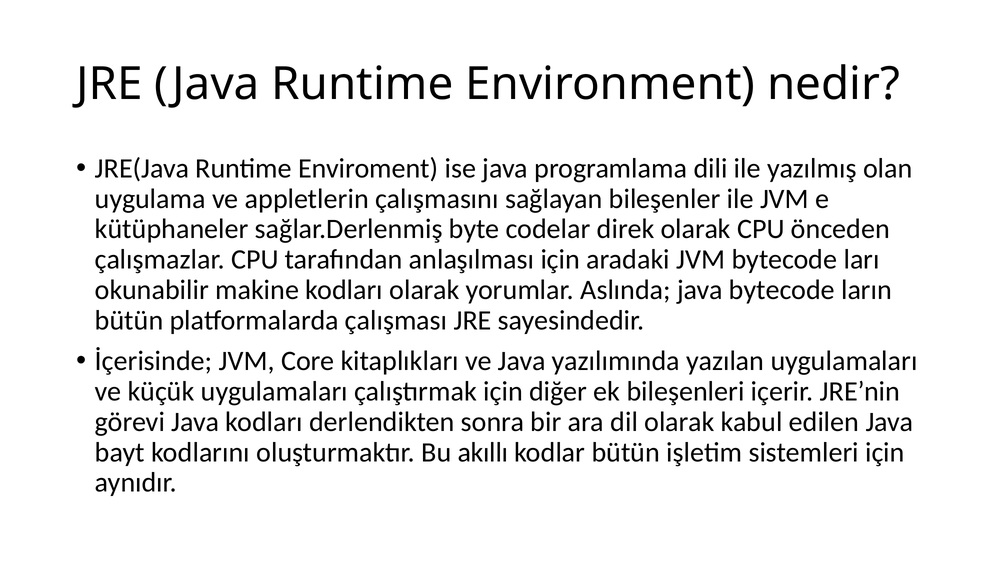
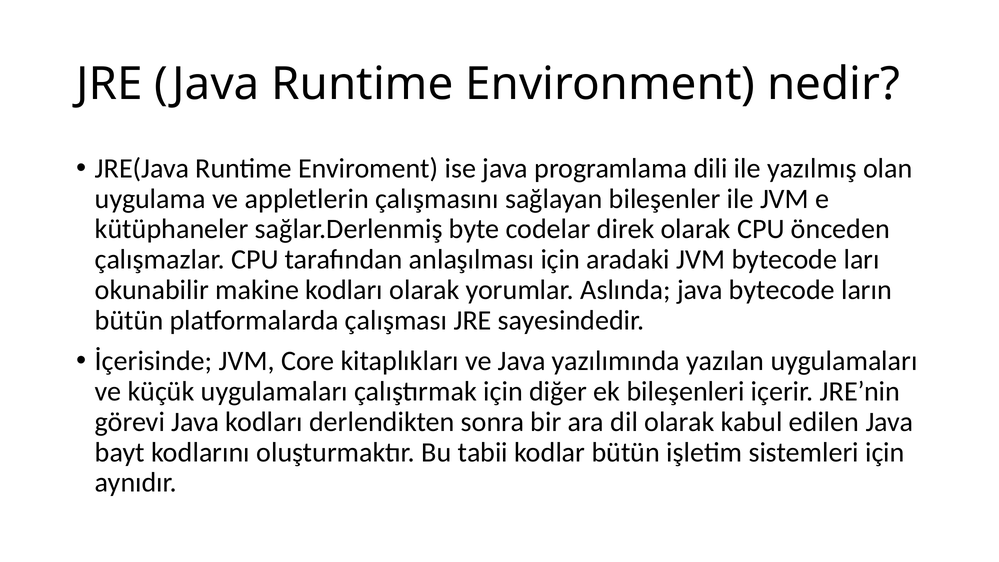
akıllı: akıllı -> tabii
